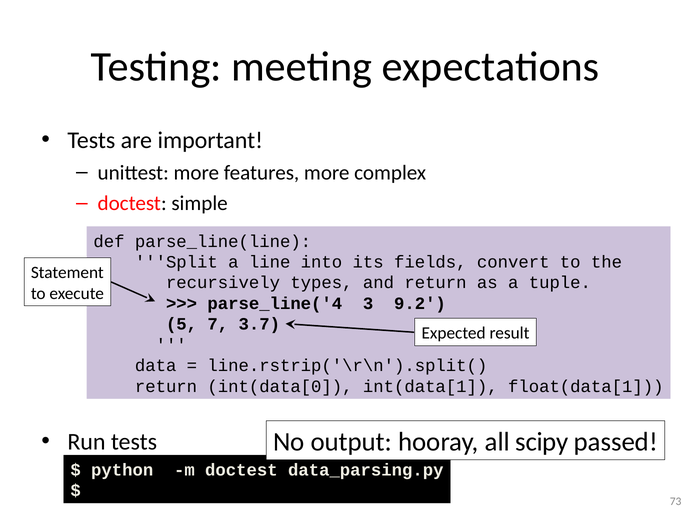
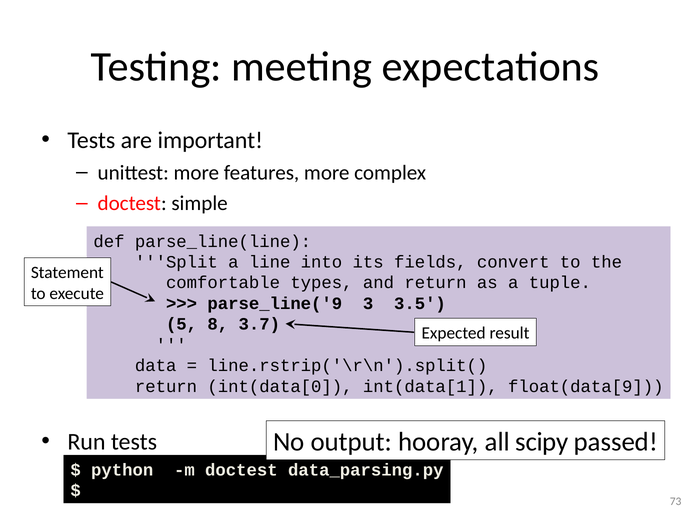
recursively: recursively -> comfortable
parse_line('4: parse_line('4 -> parse_line('9
9.2: 9.2 -> 3.5
7: 7 -> 8
float(data[1: float(data[1 -> float(data[9
